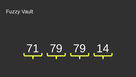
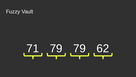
14: 14 -> 62
